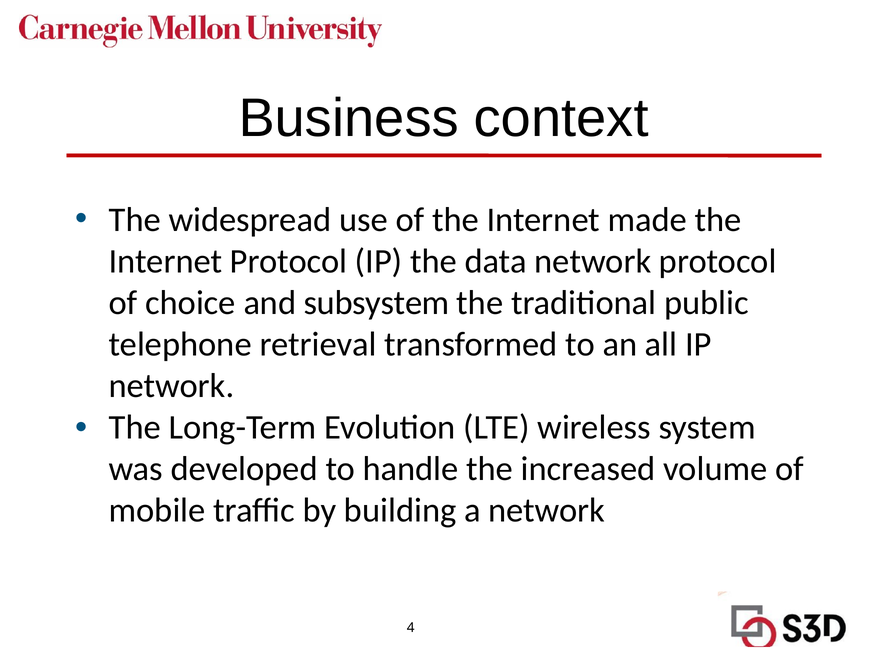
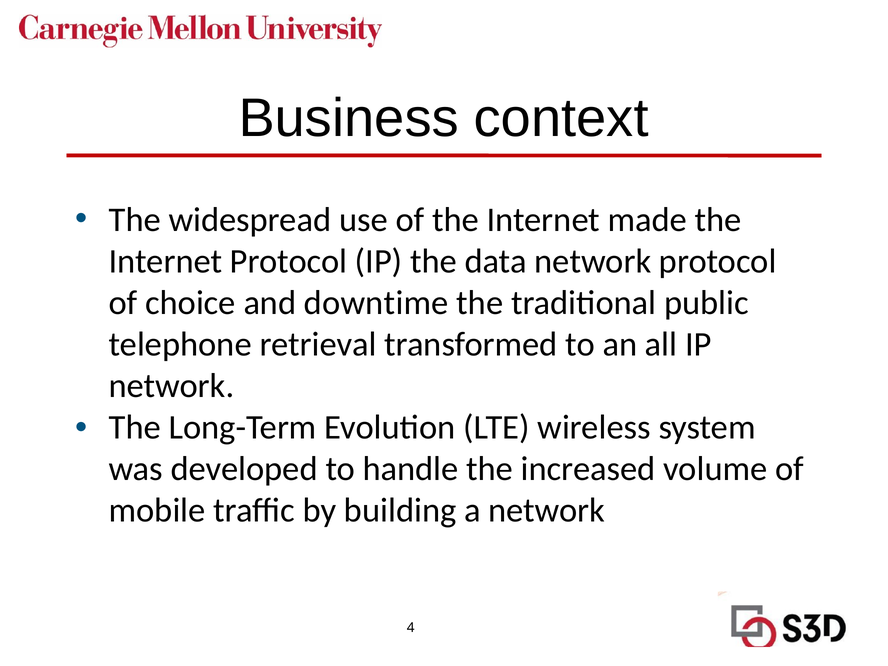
subsystem: subsystem -> downtime
